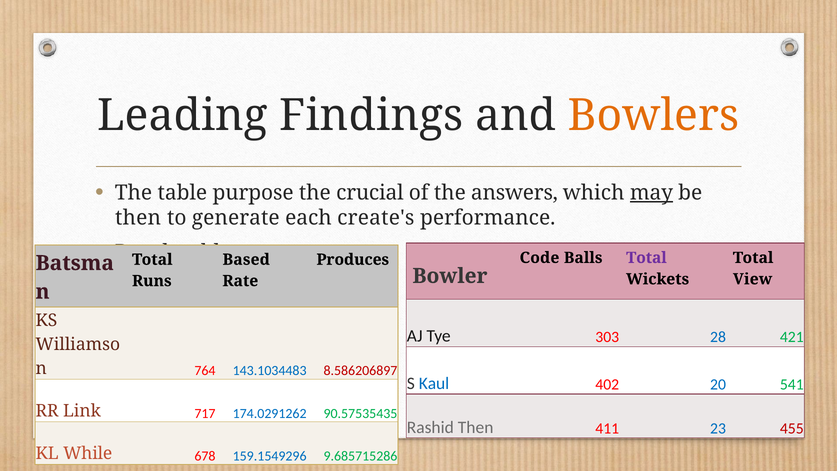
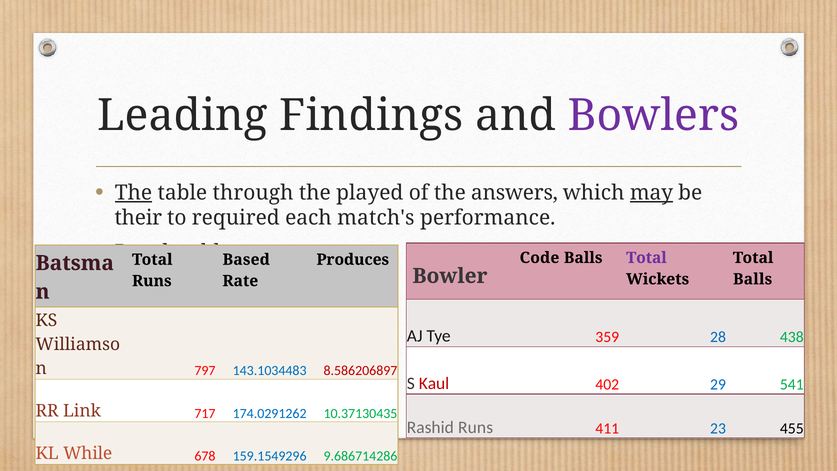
Bowlers colour: orange -> purple
The at (133, 193) underline: none -> present
purpose: purpose -> through
crucial: crucial -> played
then at (138, 218): then -> their
generate: generate -> required
create's: create's -> match's
View at (753, 279): View -> Balls
303: 303 -> 359
421: 421 -> 438
764: 764 -> 797
Kaul colour: blue -> red
20: 20 -> 29
90.57535435: 90.57535435 -> 10.37130435
Rashid Then: Then -> Runs
455 colour: red -> black
9.685715286: 9.685715286 -> 9.686714286
